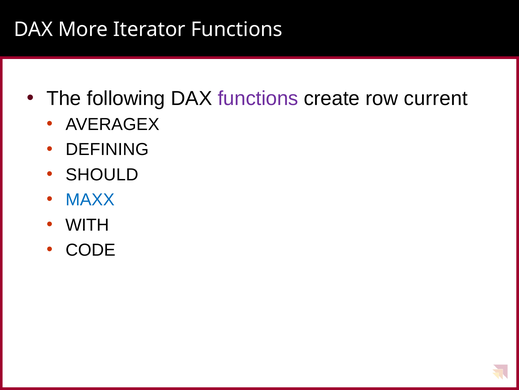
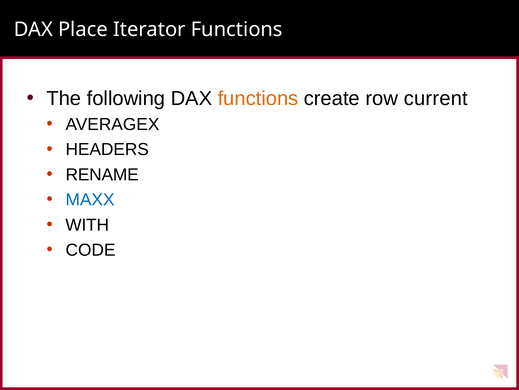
More: More -> Place
functions at (258, 98) colour: purple -> orange
DEFINING: DEFINING -> HEADERS
SHOULD: SHOULD -> RENAME
